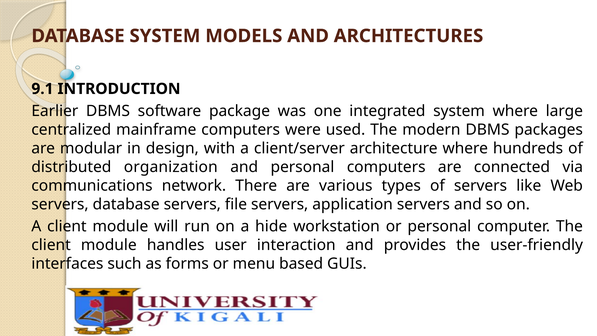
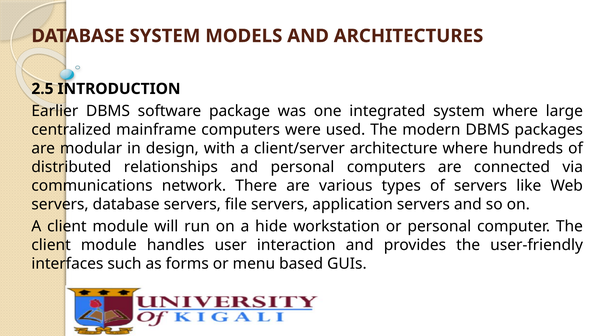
9.1: 9.1 -> 2.5
organization: organization -> relationships
